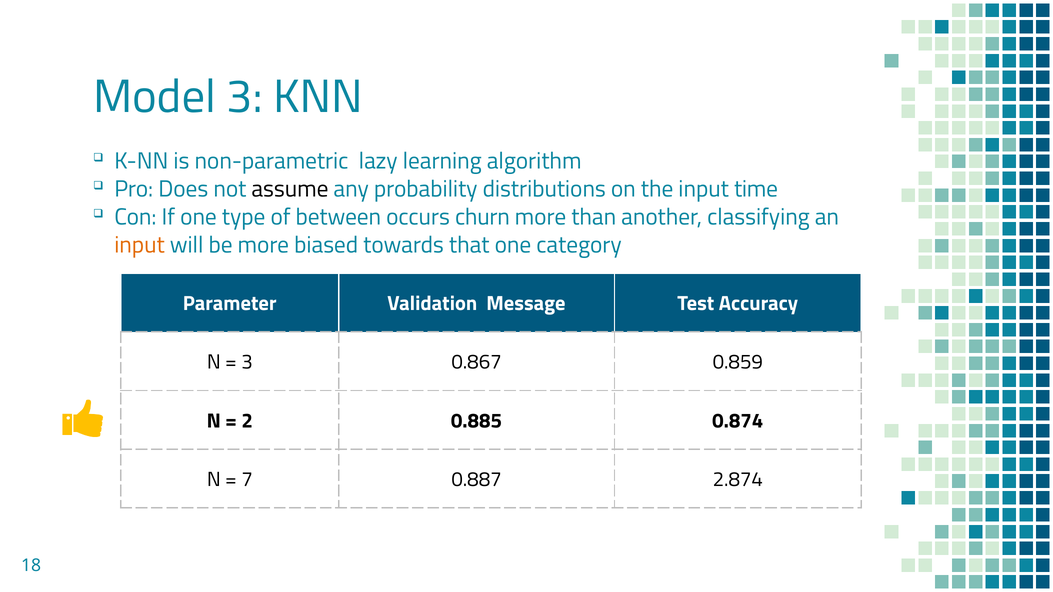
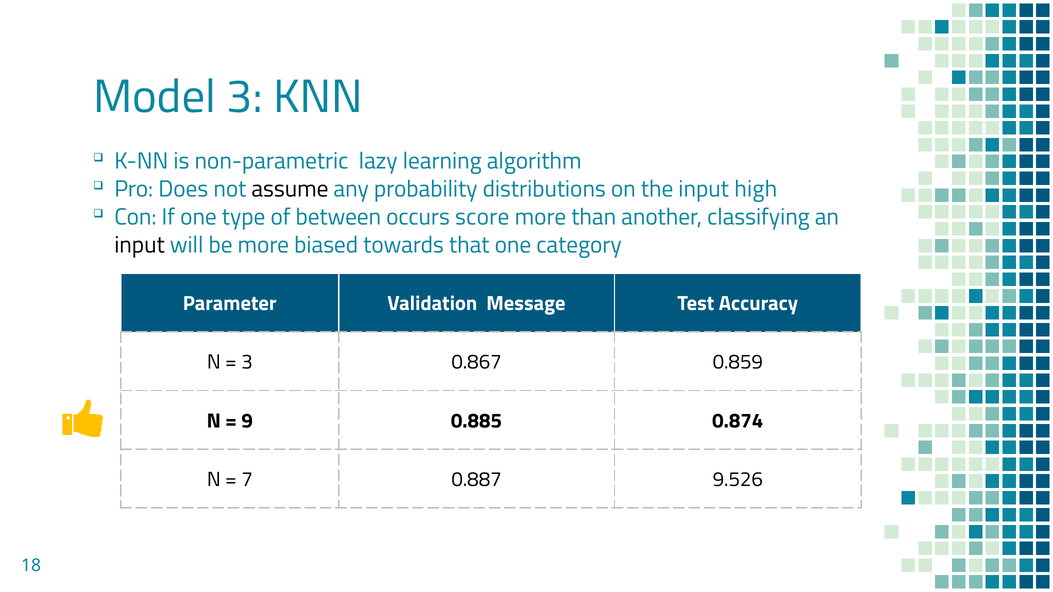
time: time -> high
churn: churn -> score
input at (139, 245) colour: orange -> black
2: 2 -> 9
2.874: 2.874 -> 9.526
